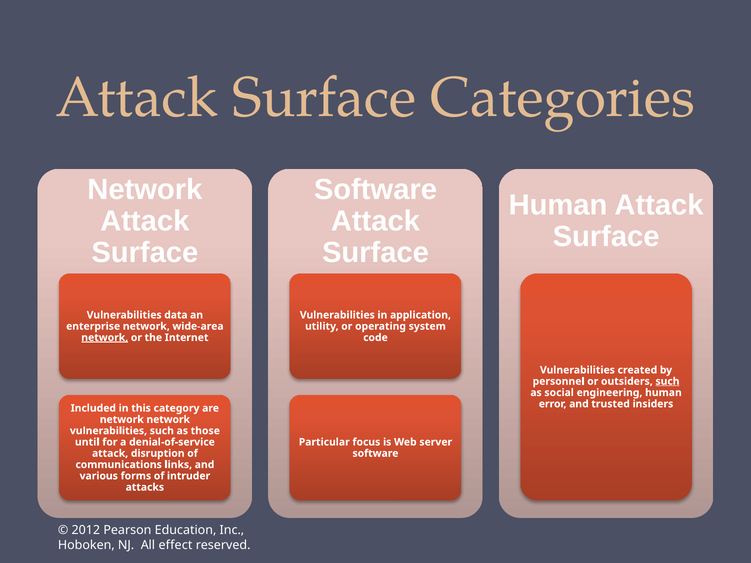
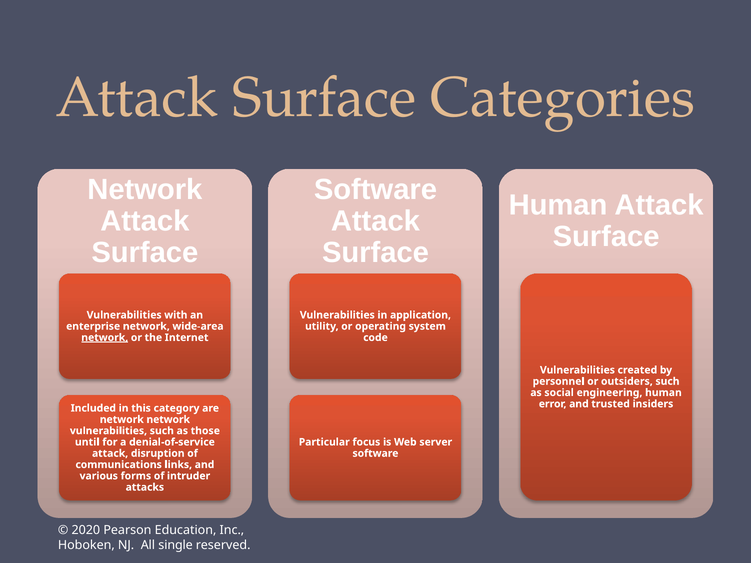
data: data -> with
such at (667, 381) underline: present -> none
2012: 2012 -> 2020
effect: effect -> single
